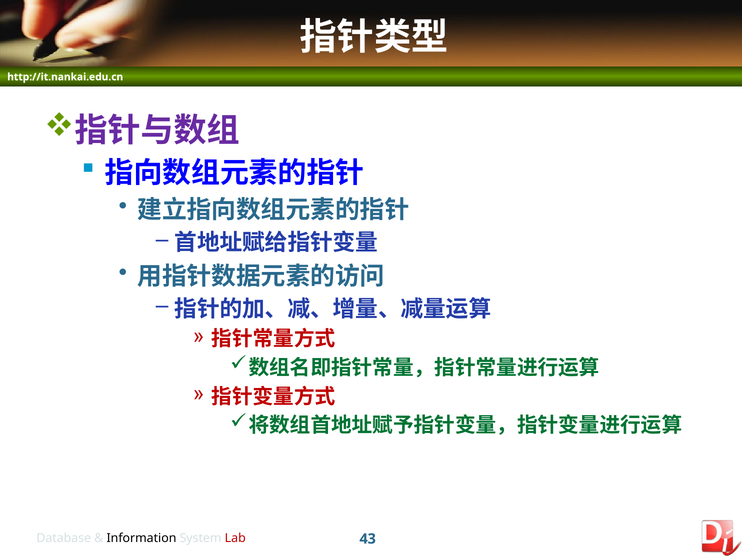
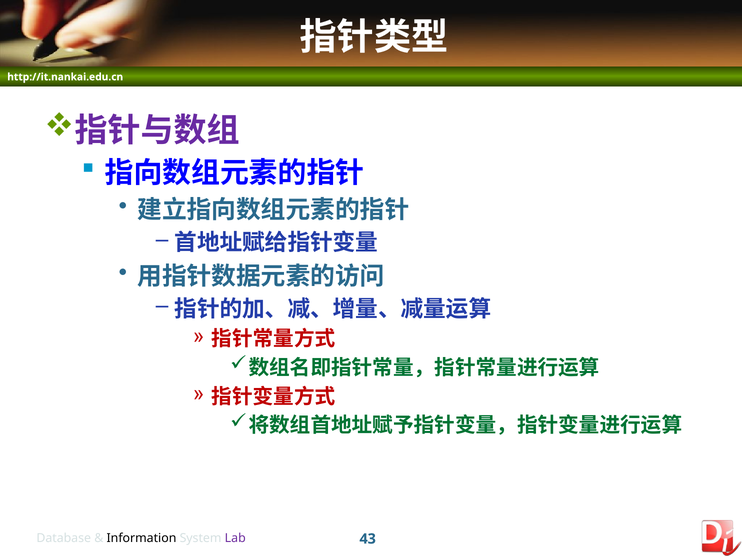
Lab colour: red -> purple
